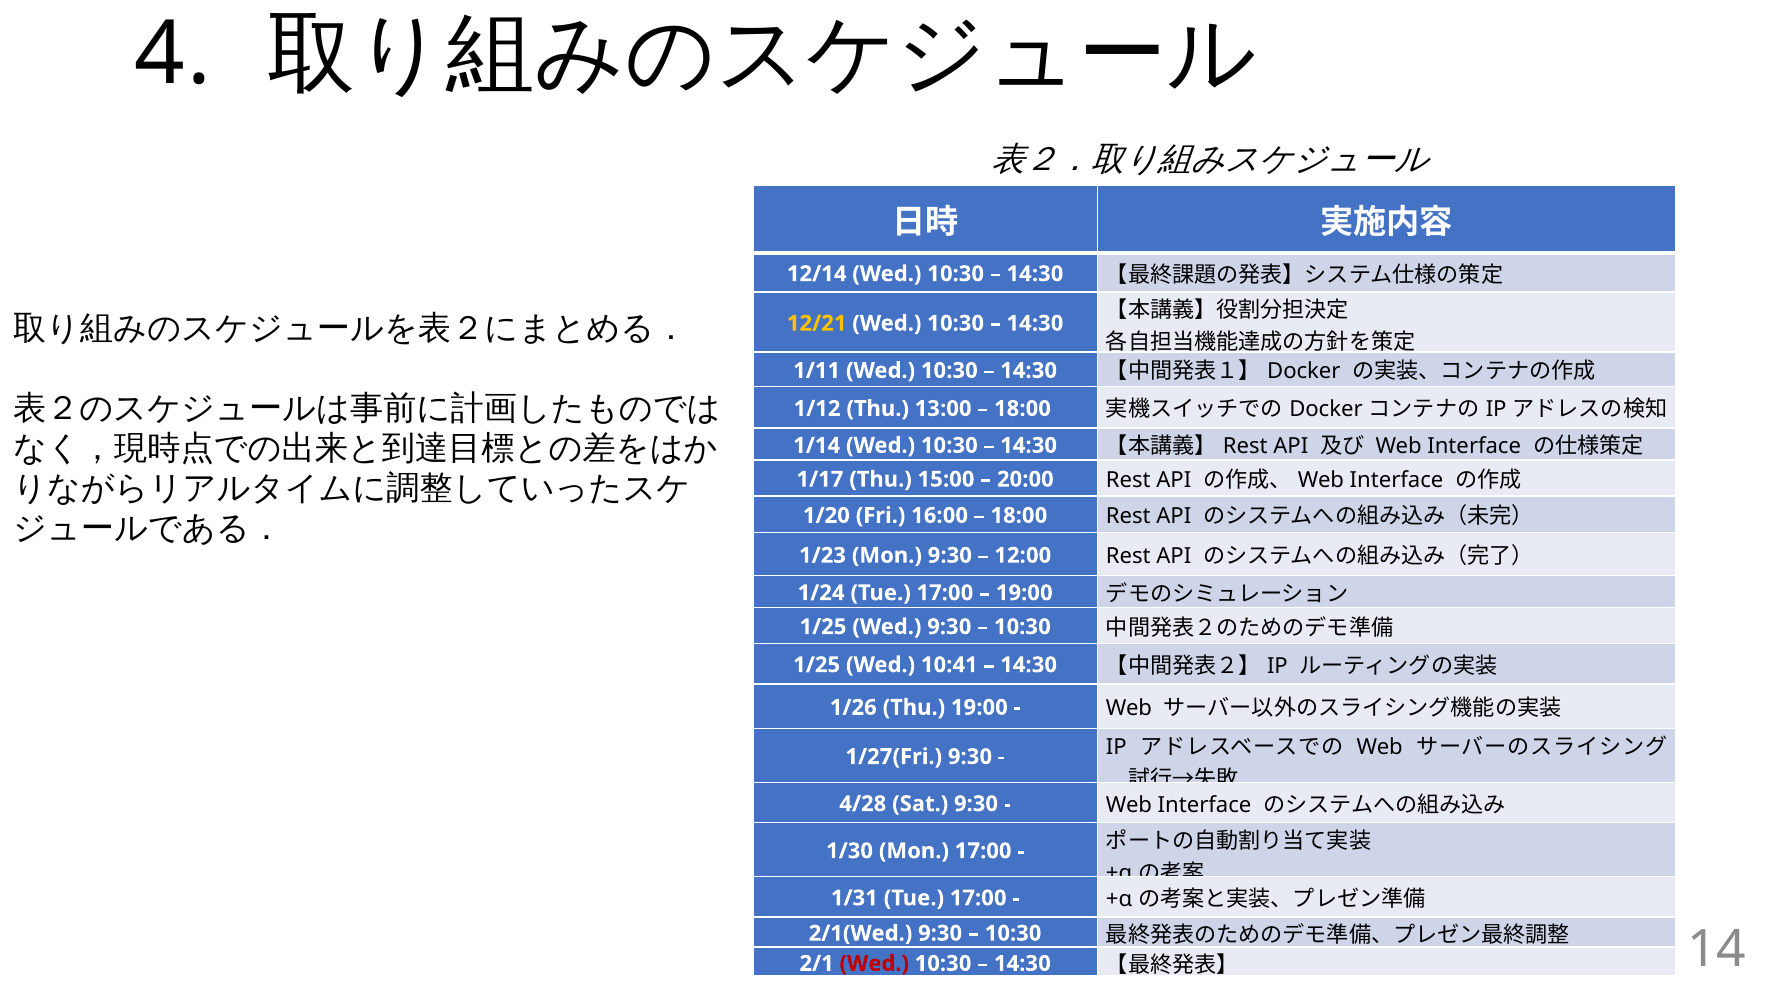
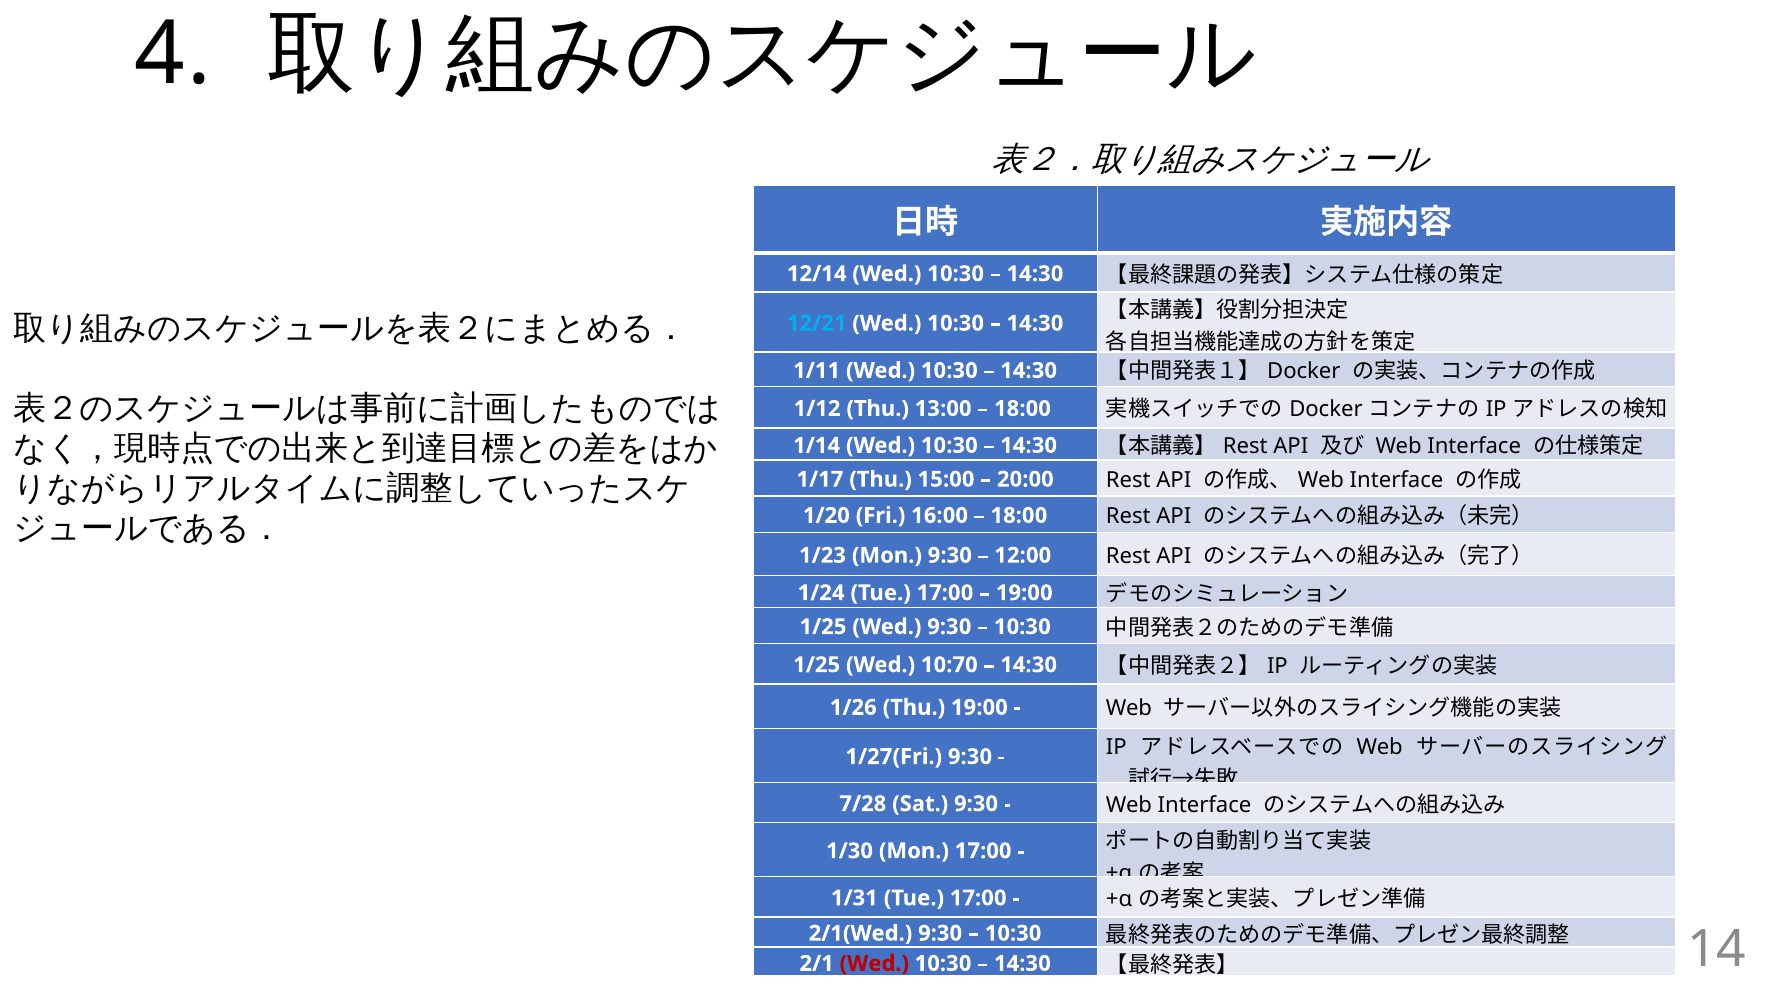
12/21 colour: yellow -> light blue
10:41: 10:41 -> 10:70
4/28: 4/28 -> 7/28
